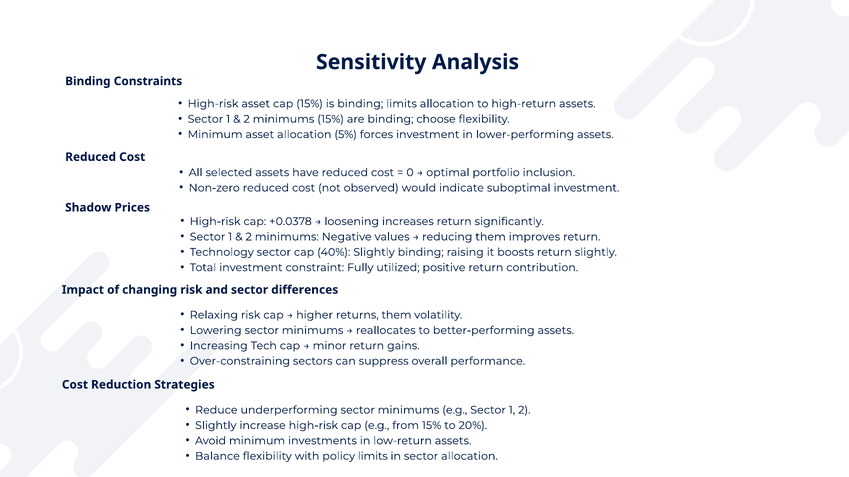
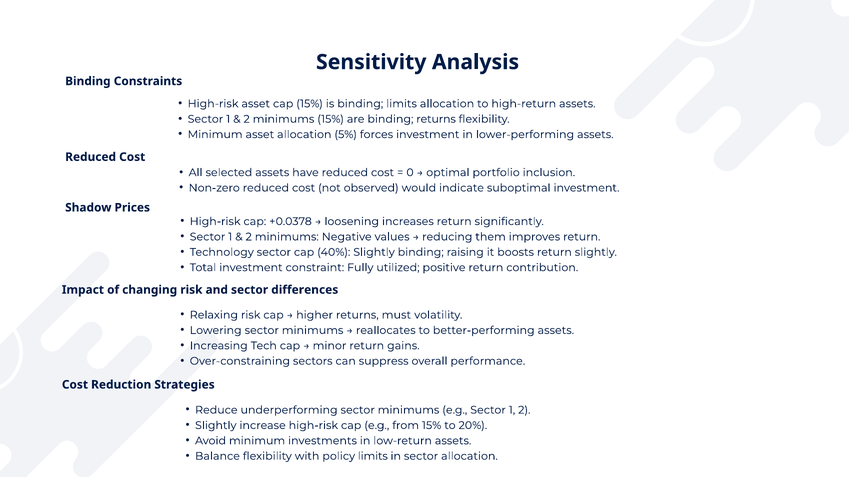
binding choose: choose -> returns
returns them: them -> must
